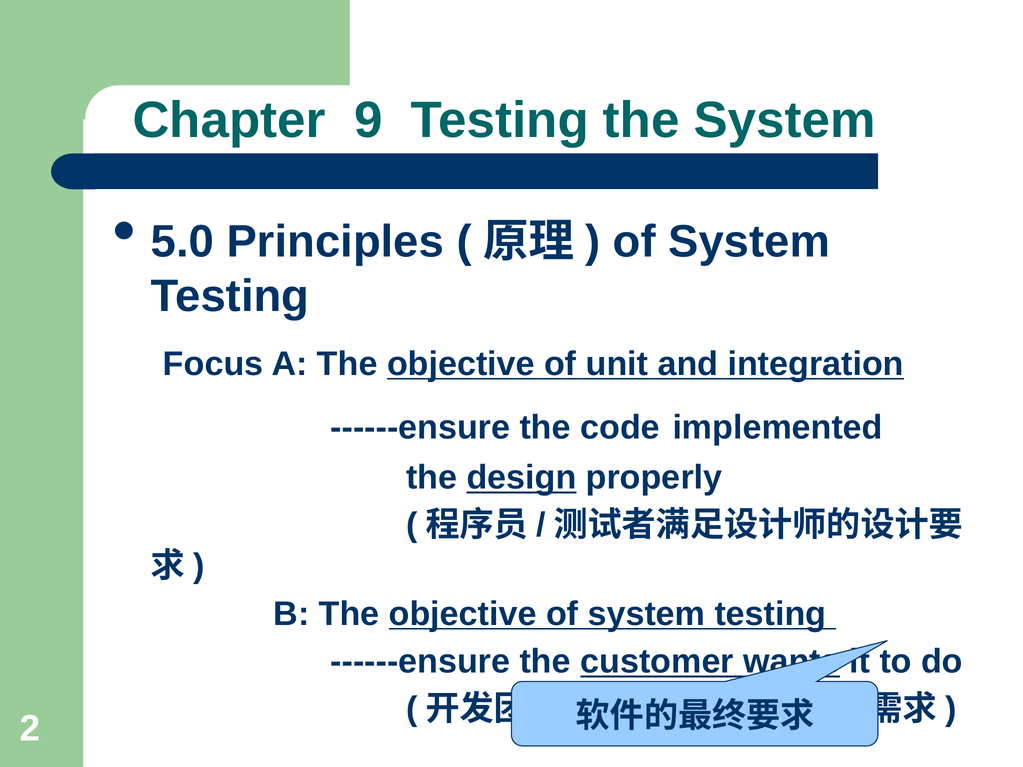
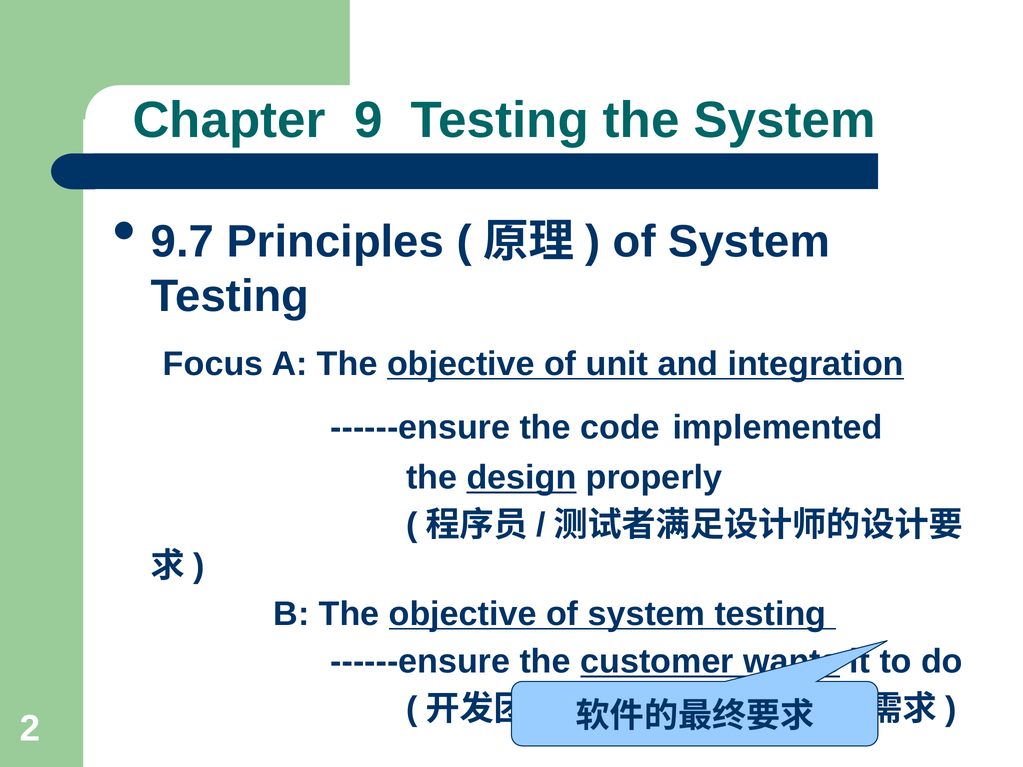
5.0: 5.0 -> 9.7
